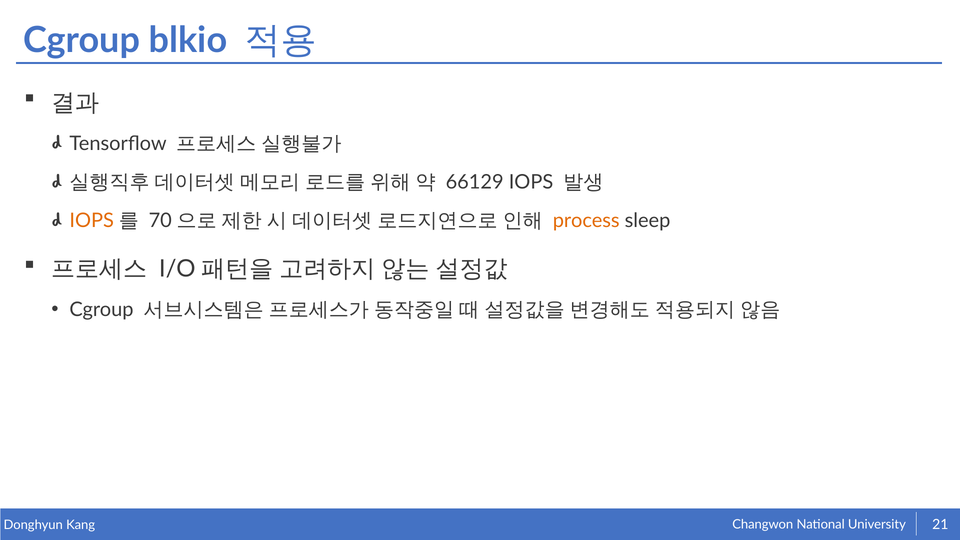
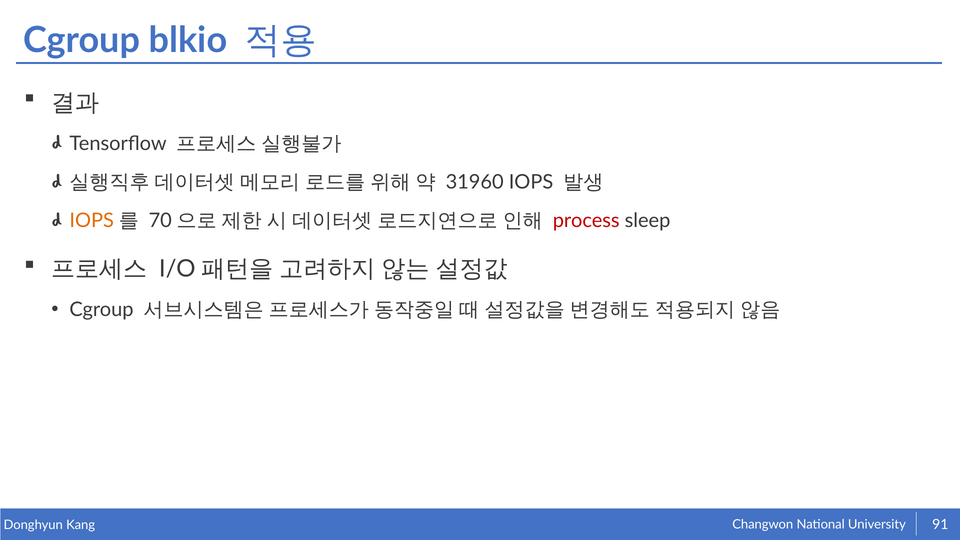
66129: 66129 -> 31960
process colour: orange -> red
21: 21 -> 91
